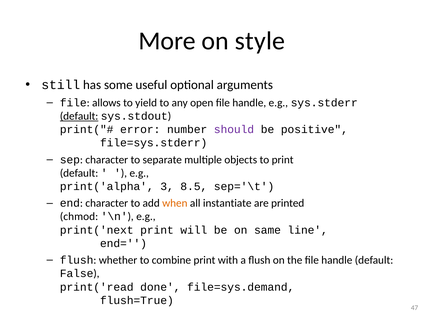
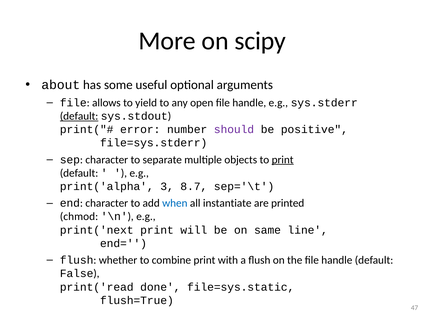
style: style -> scipy
still: still -> about
print at (283, 160) underline: none -> present
8.5: 8.5 -> 8.7
when colour: orange -> blue
file=sys.demand: file=sys.demand -> file=sys.static
